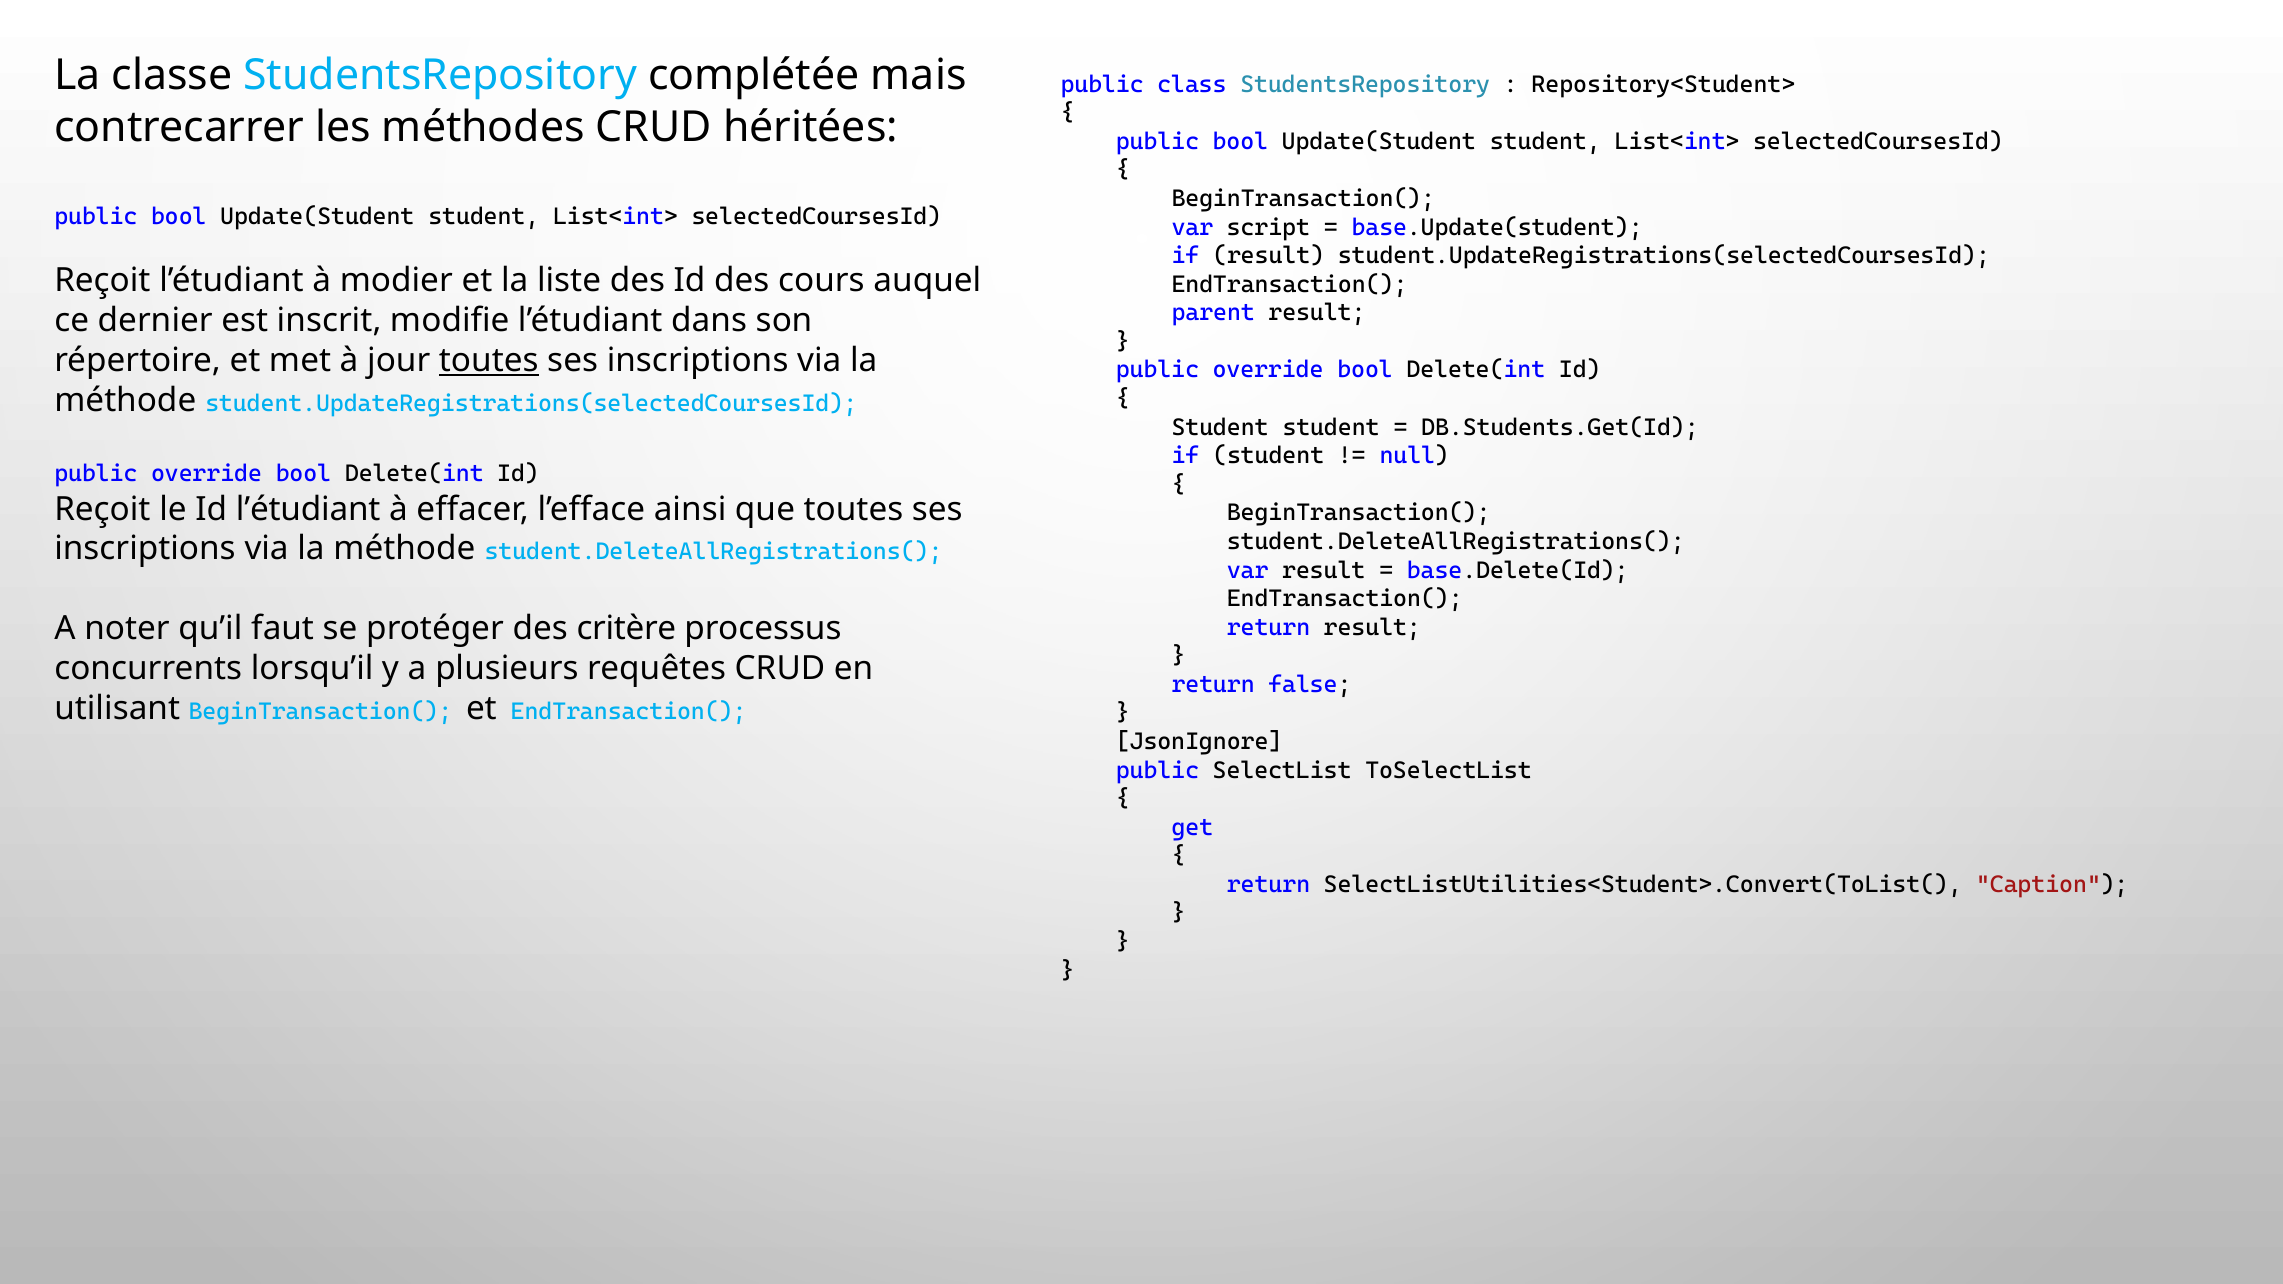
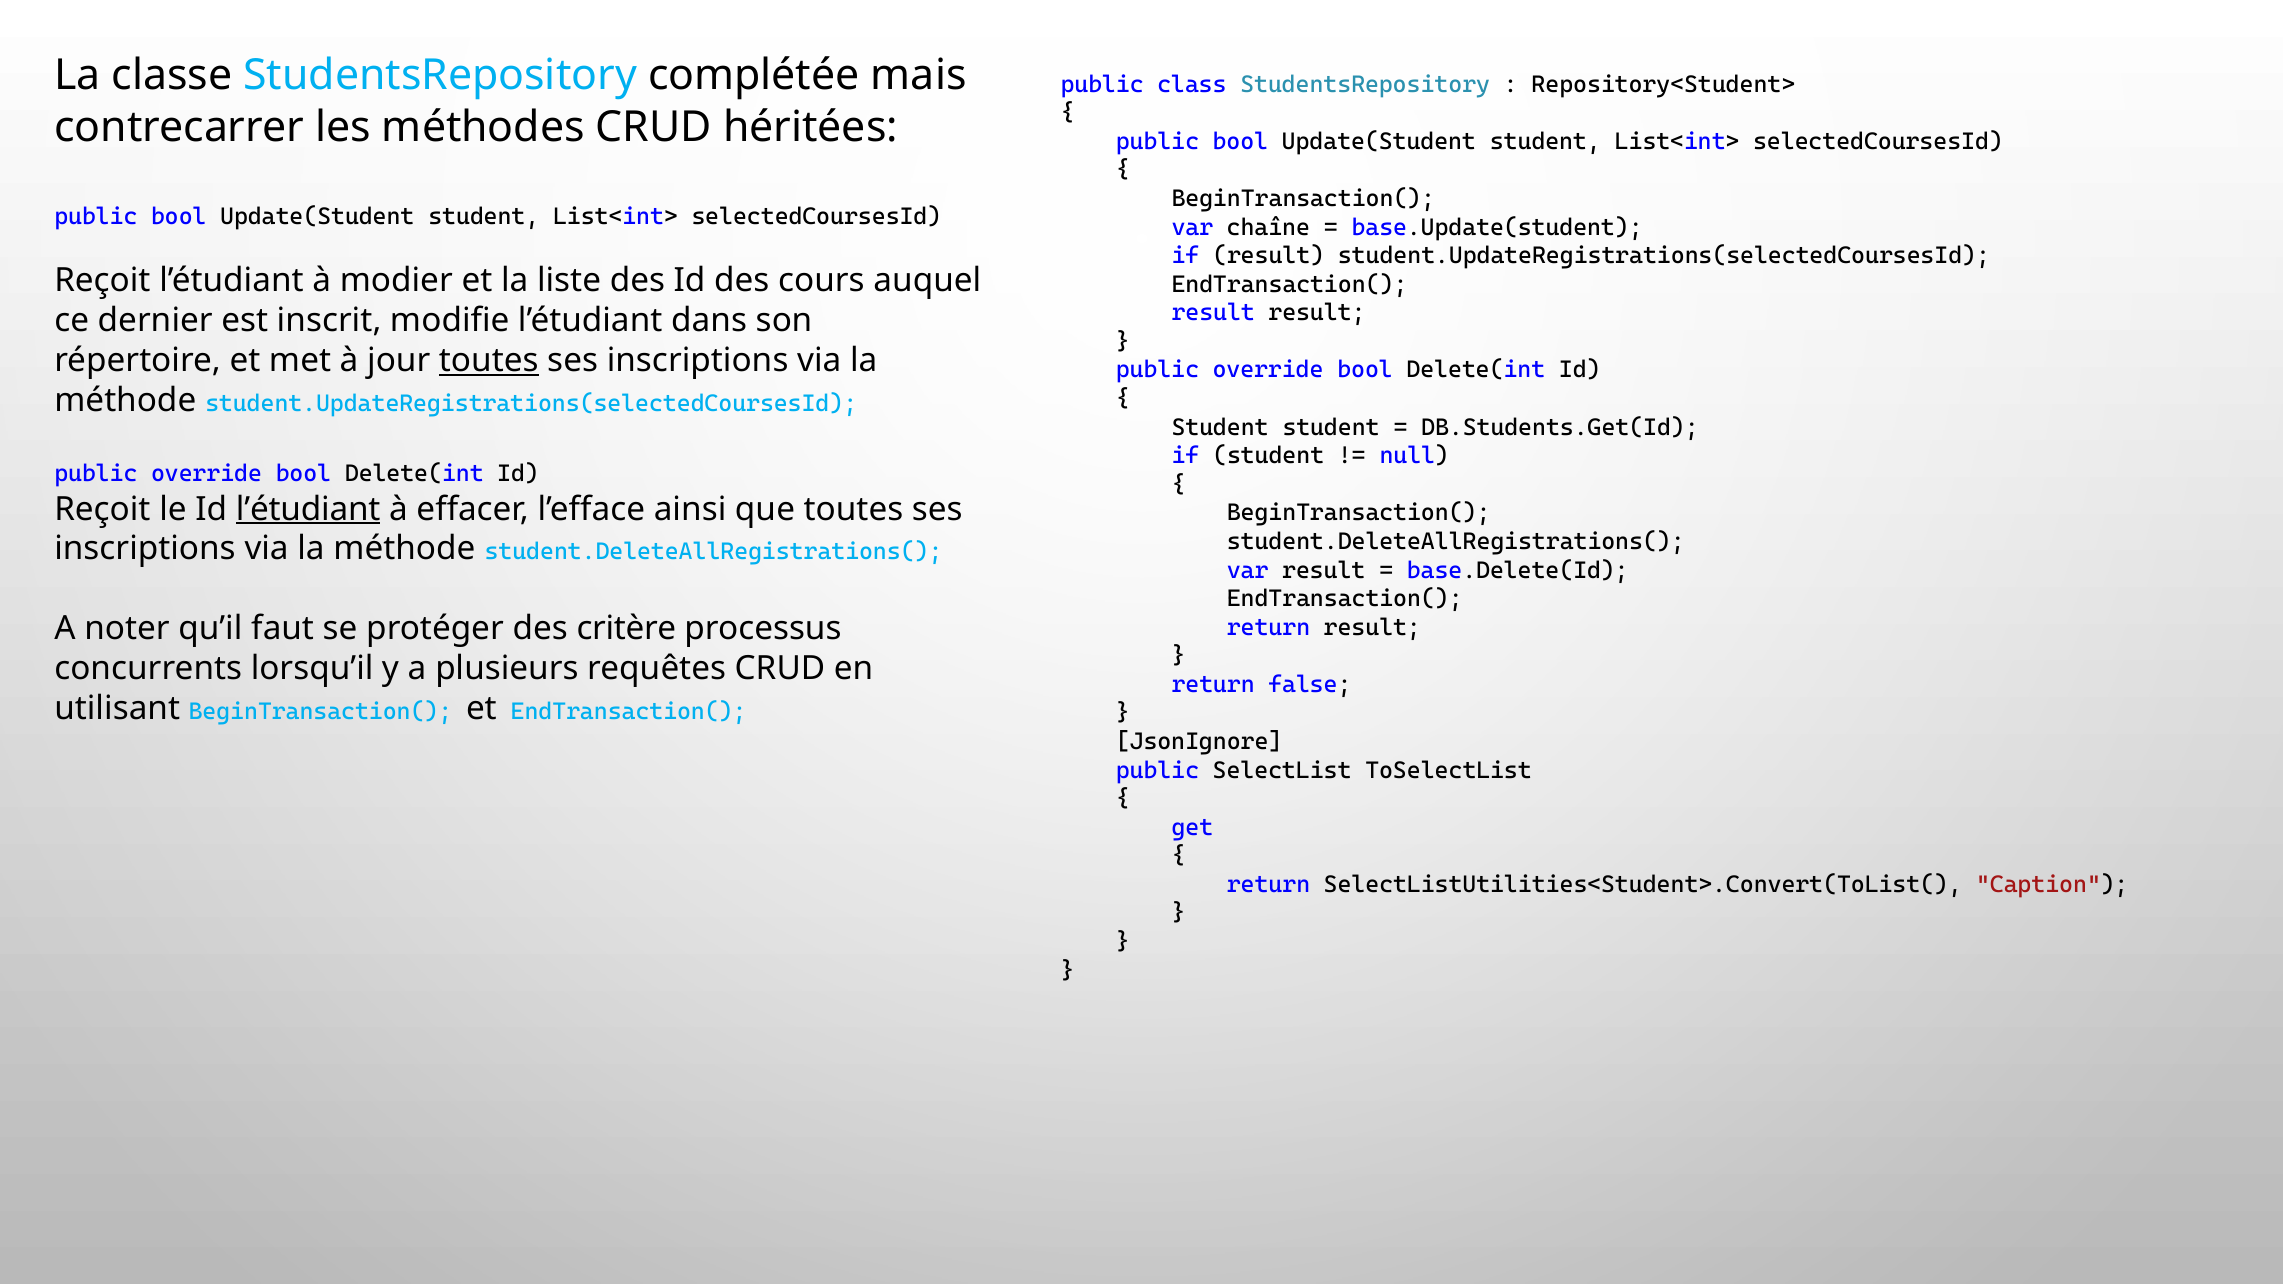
script: script -> chaîne
parent at (1213, 313): parent -> result
l’étudiant at (308, 509) underline: none -> present
